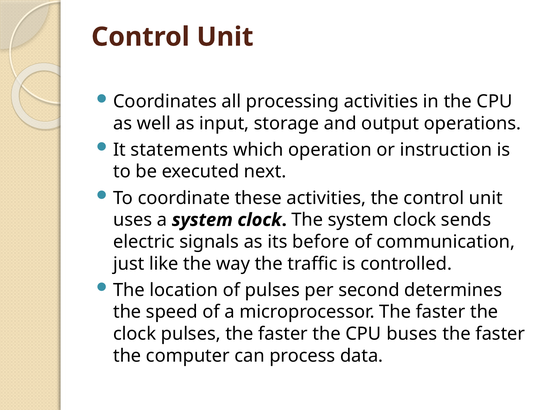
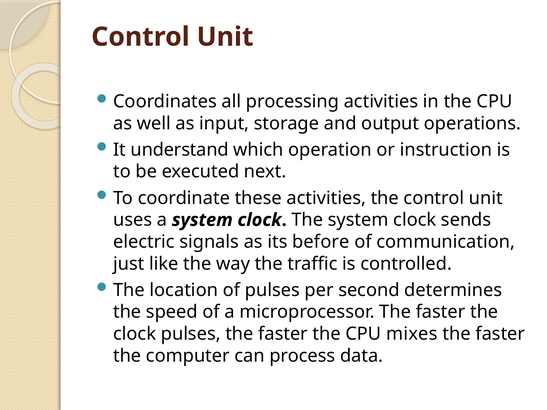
statements: statements -> understand
buses: buses -> mixes
